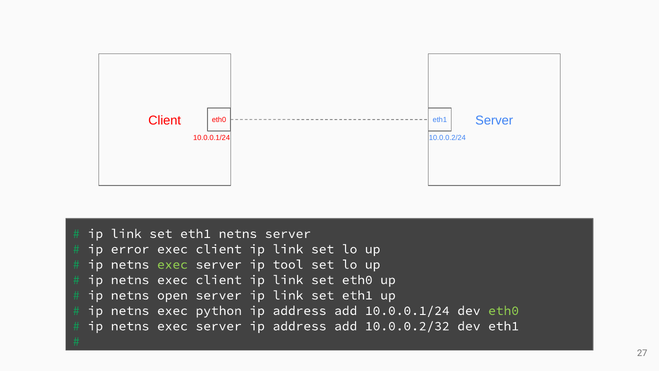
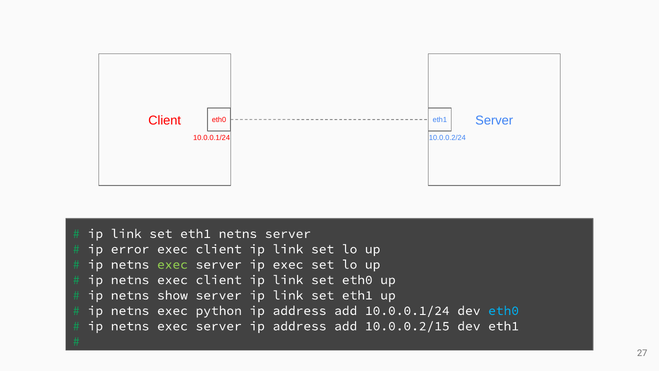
ip tool: tool -> exec
open: open -> show
eth0 at (504, 310) colour: light green -> light blue
10.0.0.2/32: 10.0.0.2/32 -> 10.0.0.2/15
